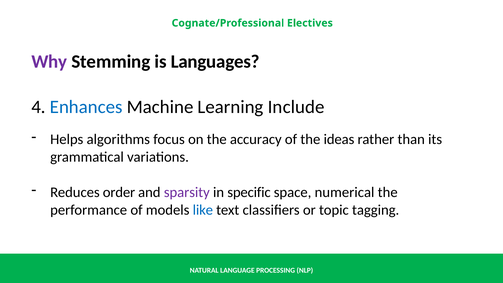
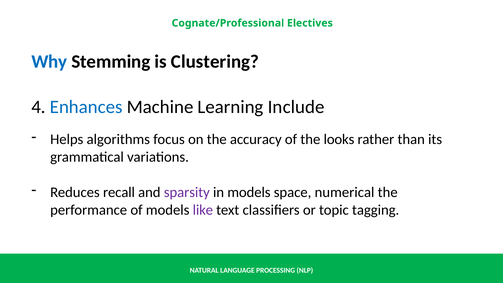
Why colour: purple -> blue
Languages: Languages -> Clustering
ideas: ideas -> looks
order: order -> recall
in specific: specific -> models
like colour: blue -> purple
